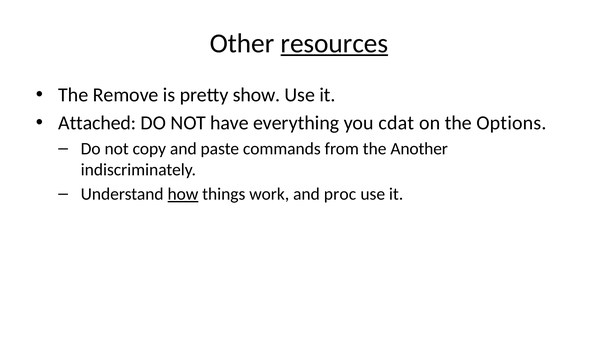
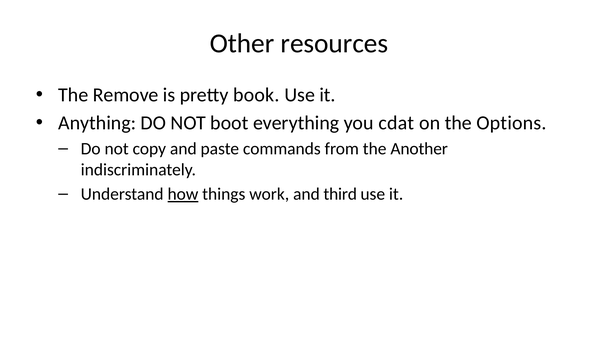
resources underline: present -> none
show: show -> book
Attached: Attached -> Anything
have: have -> boot
proc: proc -> third
